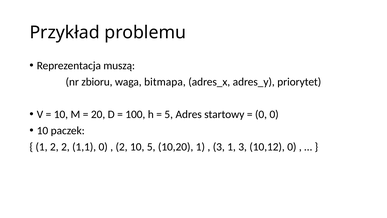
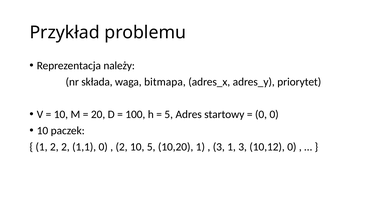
muszą: muszą -> należy
zbioru: zbioru -> składa
